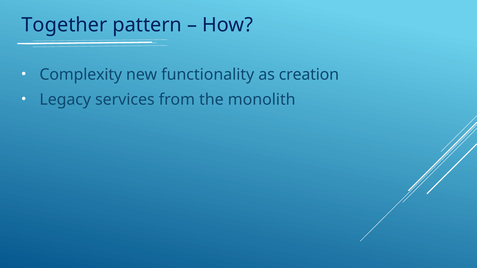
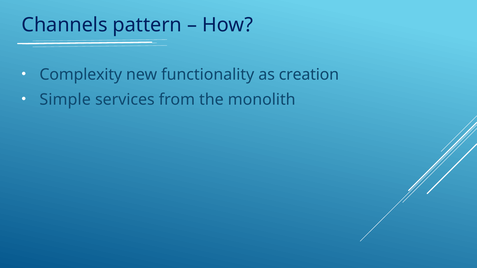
Together: Together -> Channels
Legacy: Legacy -> Simple
